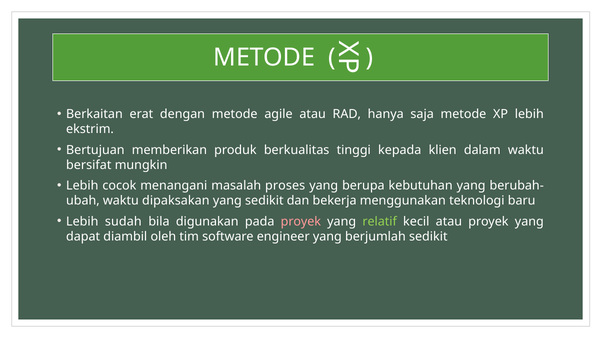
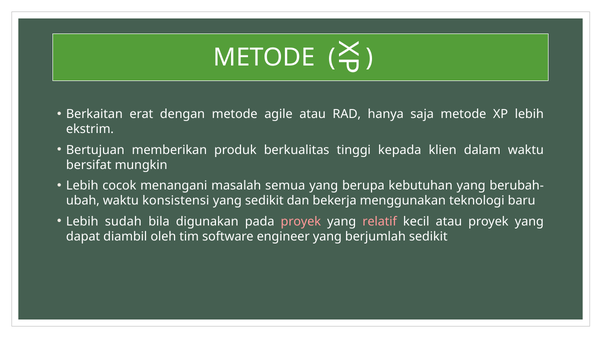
proses: proses -> semua
dipaksakan: dipaksakan -> konsistensi
relatif colour: light green -> pink
